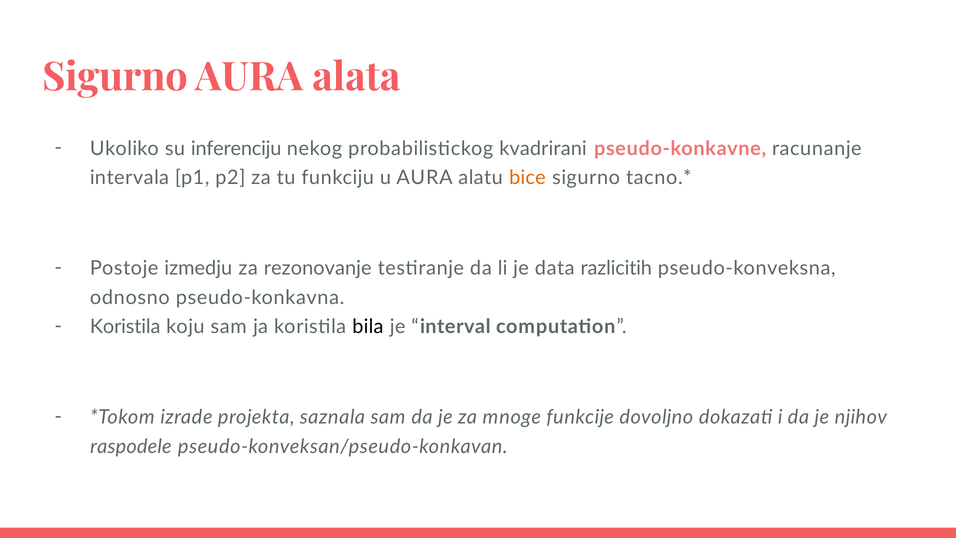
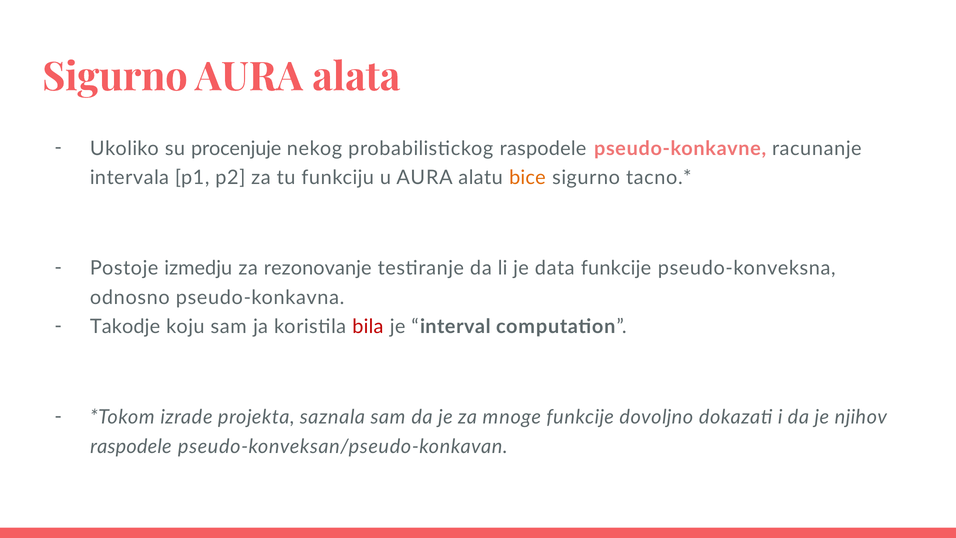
inferenciju: inferenciju -> procenjuje
probabilistickog kvadrirani: kvadrirani -> raspodele
data razlicitih: razlicitih -> funkcije
Koristila at (125, 327): Koristila -> Takodje
bila colour: black -> red
